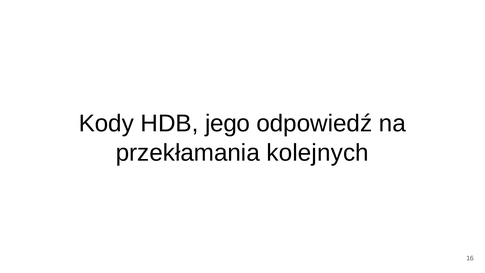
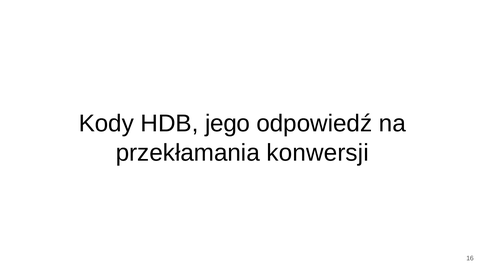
kolejnych: kolejnych -> konwersji
